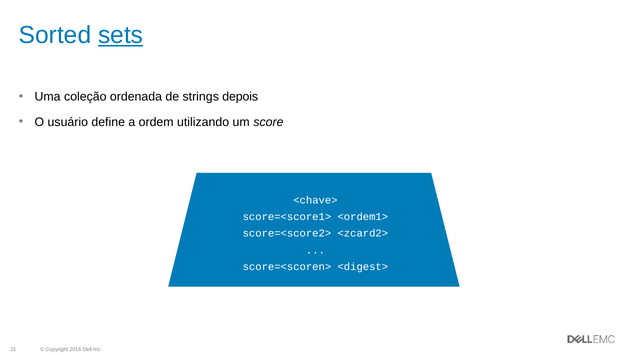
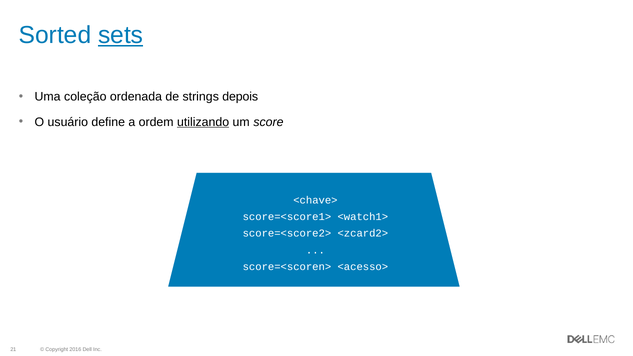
utilizando underline: none -> present
<ordem1>: <ordem1> -> <watch1>
<digest>: <digest> -> <acesso>
